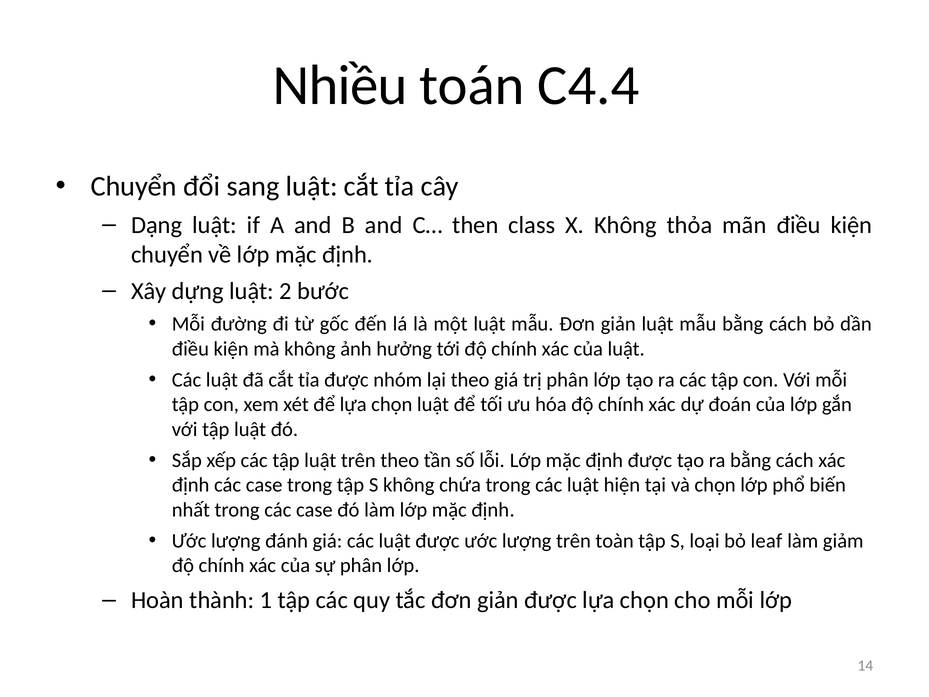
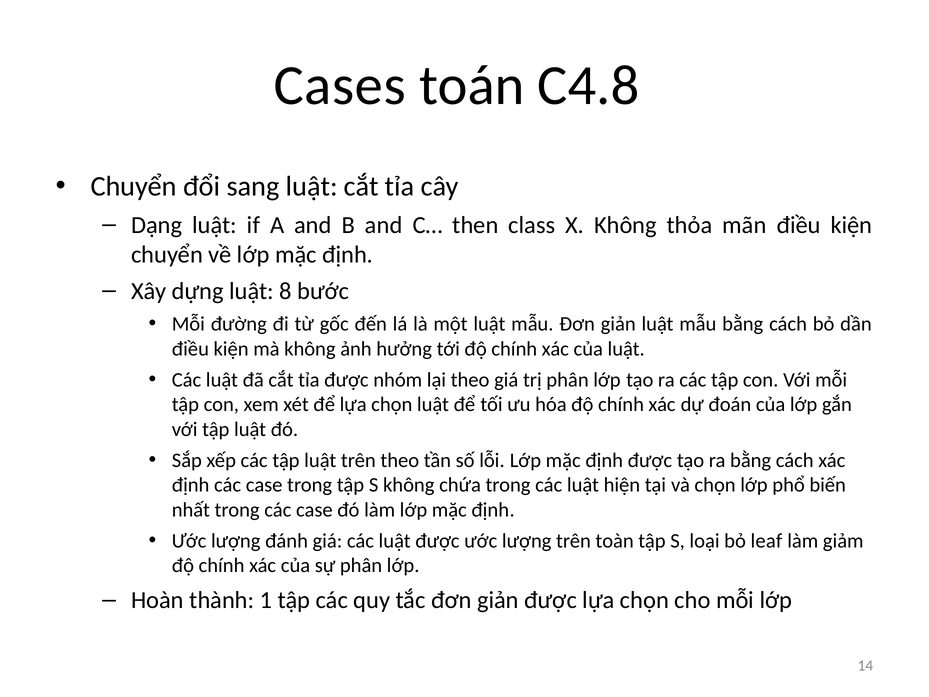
Nhiều: Nhiều -> Cases
C4.4: C4.4 -> C4.8
2: 2 -> 8
